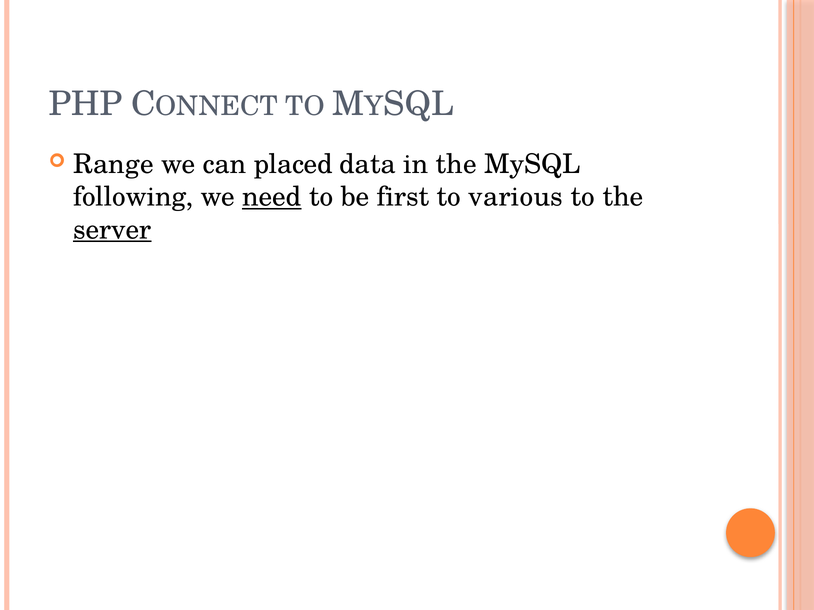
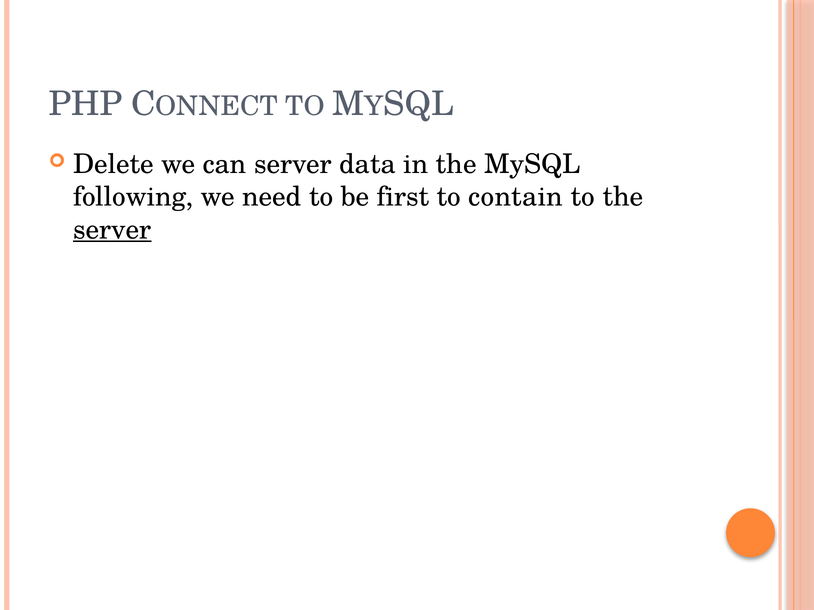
Range: Range -> Delete
can placed: placed -> server
need underline: present -> none
various: various -> contain
